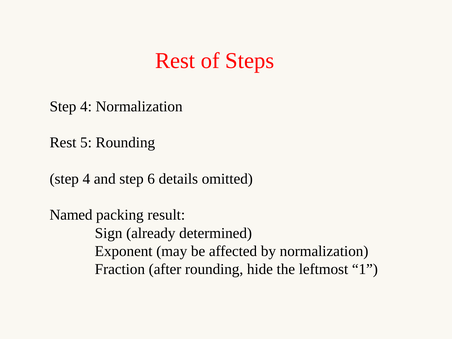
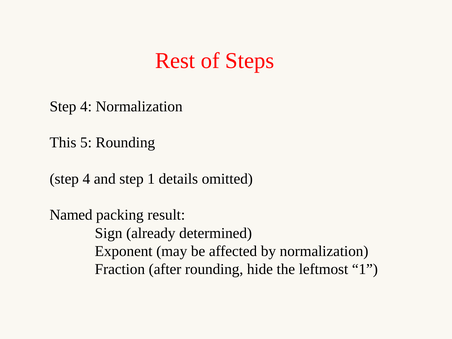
Rest at (63, 143): Rest -> This
step 6: 6 -> 1
